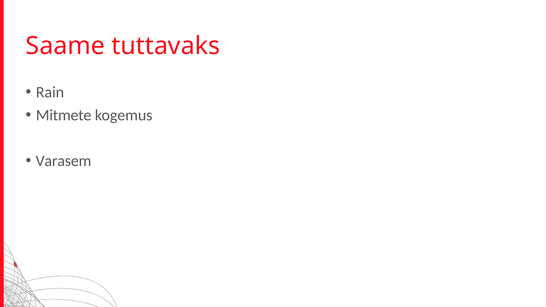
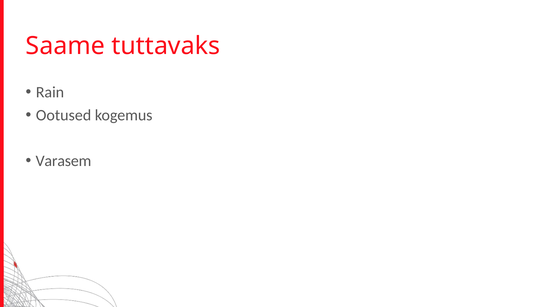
Mitmete: Mitmete -> Ootused
